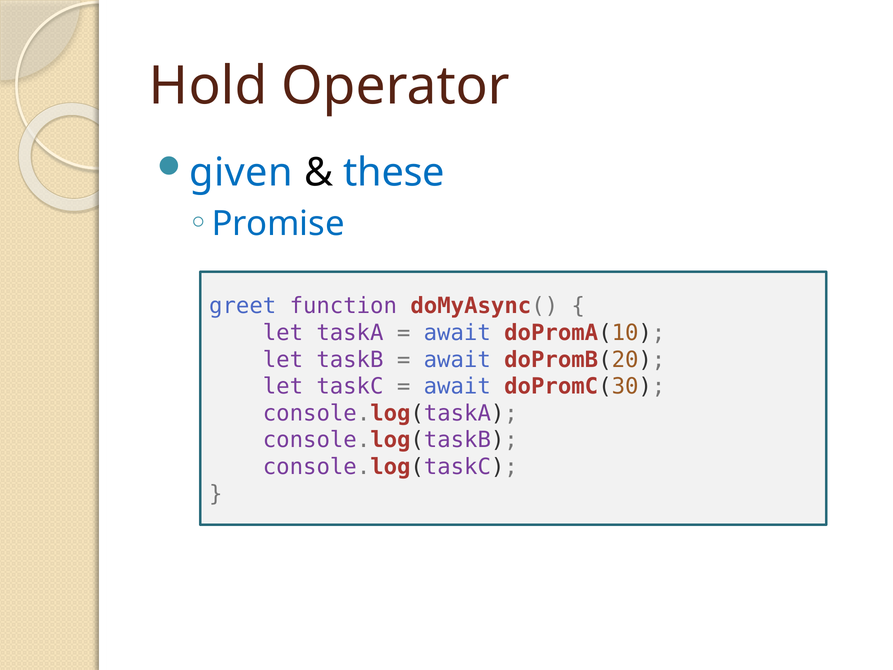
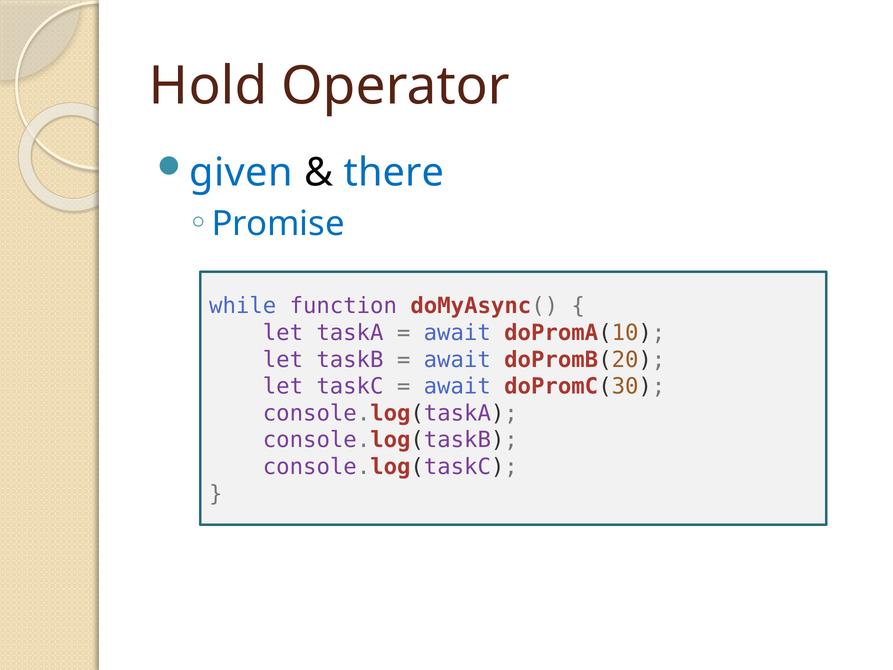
these: these -> there
greet: greet -> while
